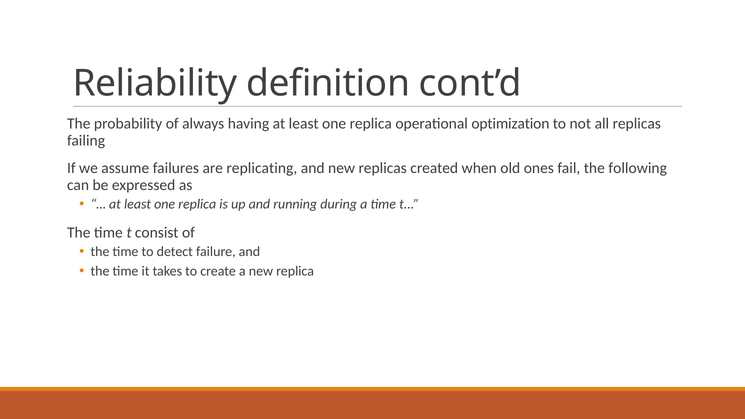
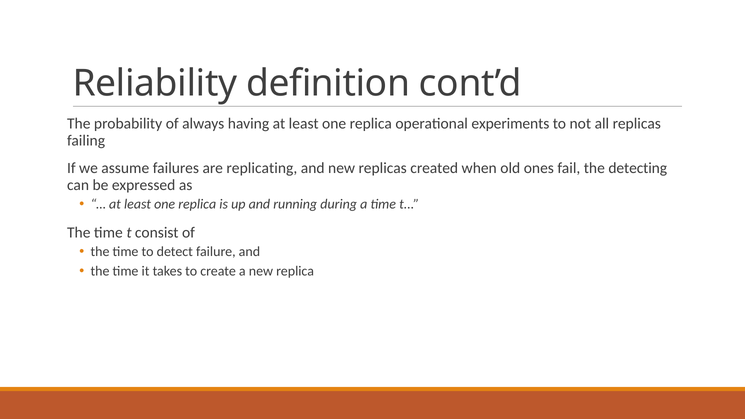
optimization: optimization -> experiments
following: following -> detecting
